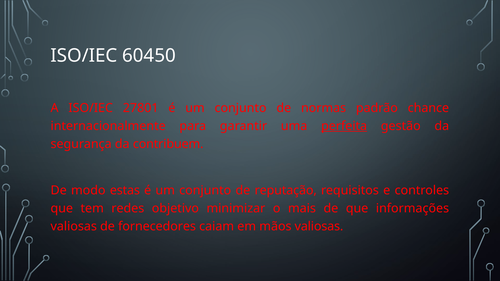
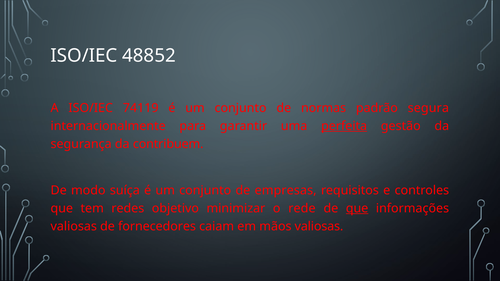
60450: 60450 -> 48852
27801: 27801 -> 74119
chance: chance -> segura
estas: estas -> suíça
reputação: reputação -> empresas
mais: mais -> rede
que at (357, 208) underline: none -> present
